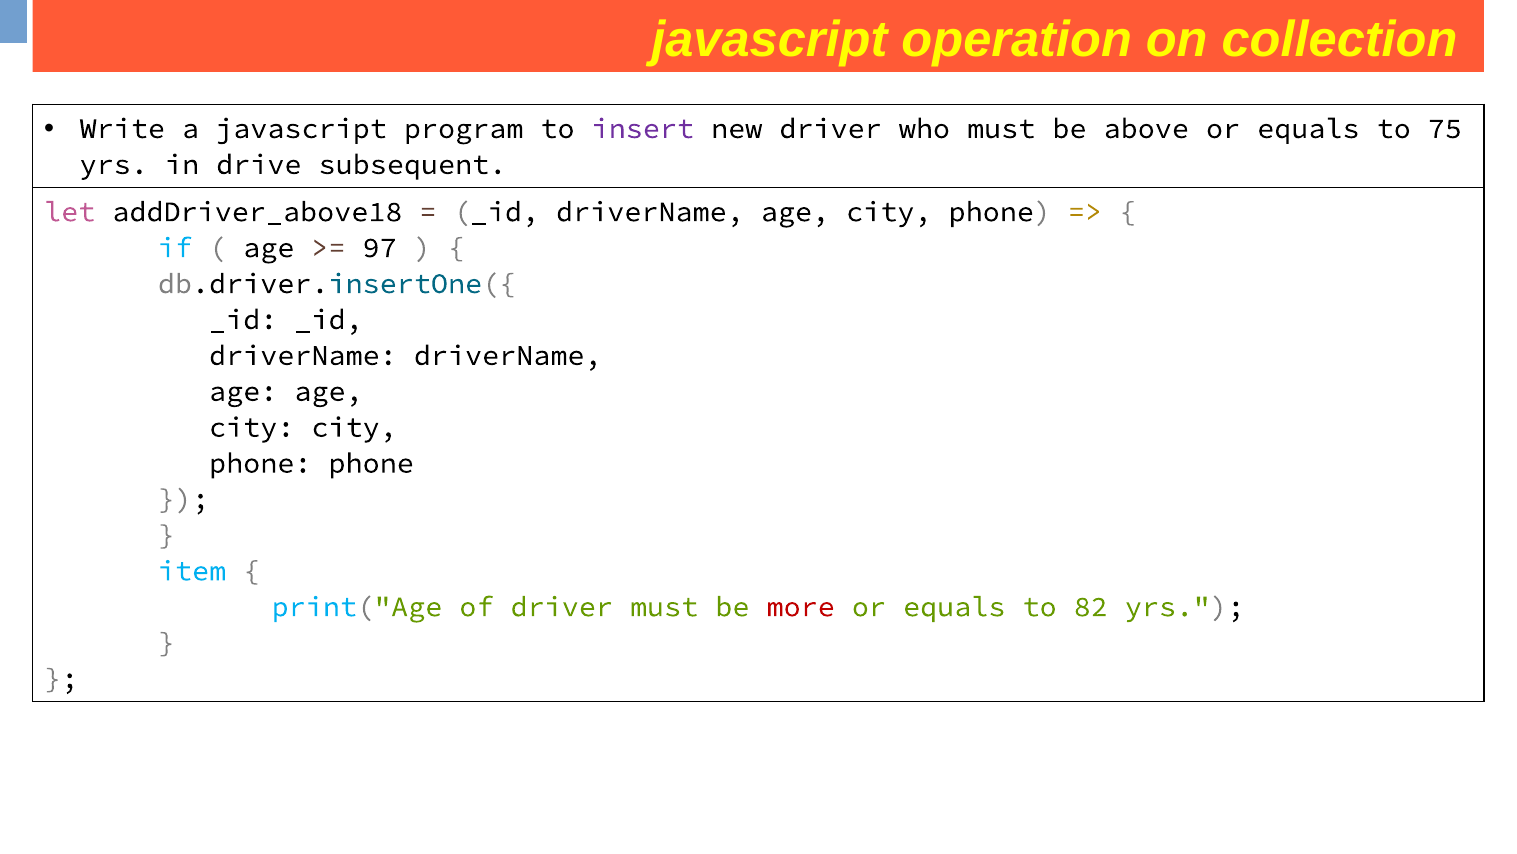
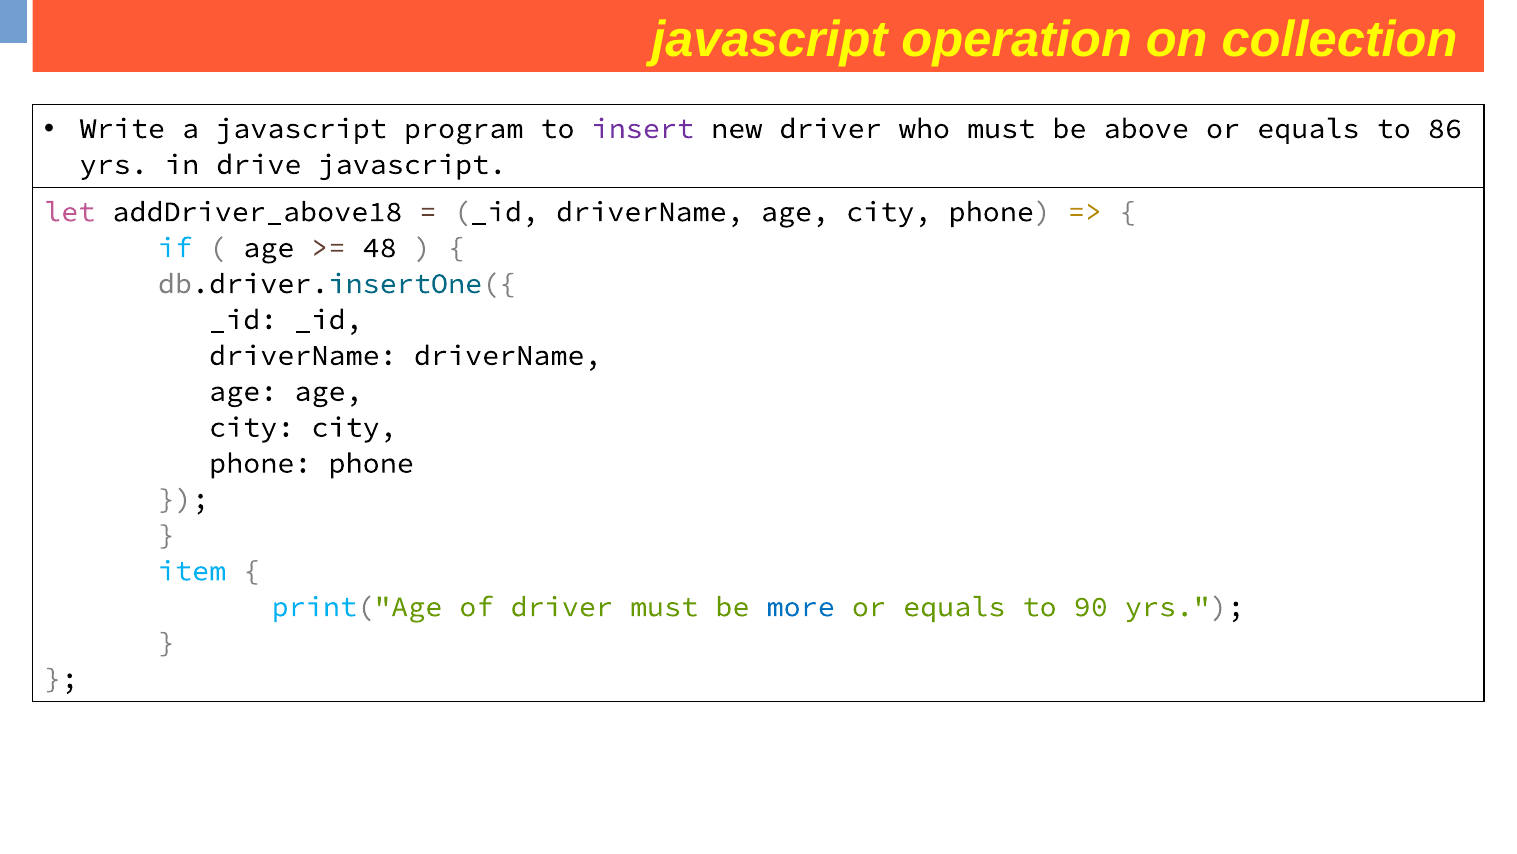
75: 75 -> 86
drive subsequent: subsequent -> javascript
97: 97 -> 48
more colour: red -> blue
82: 82 -> 90
